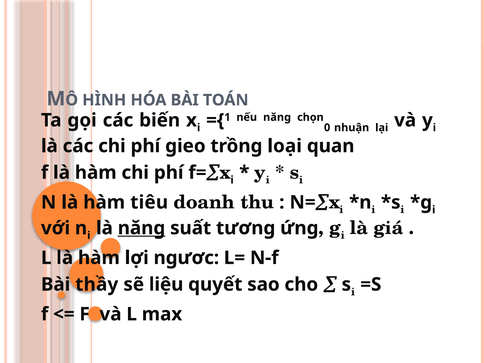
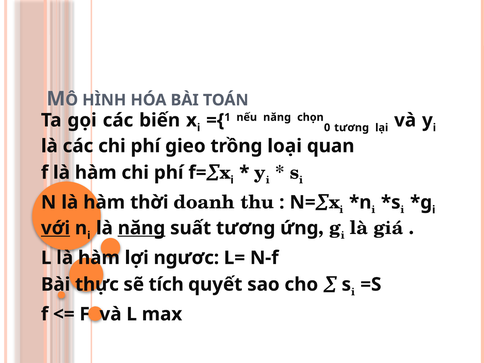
nhuận at (352, 128): nhuận -> tương
tiêu: tiêu -> thời
với underline: none -> present
thầy: thầy -> thực
liệu: liệu -> tích
